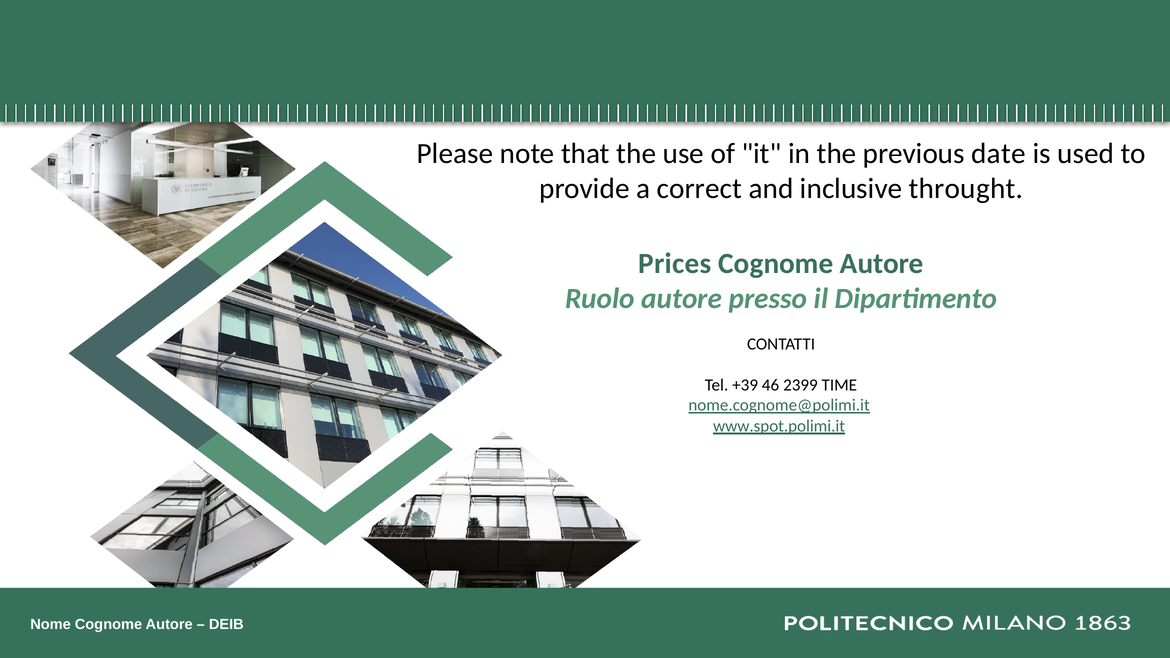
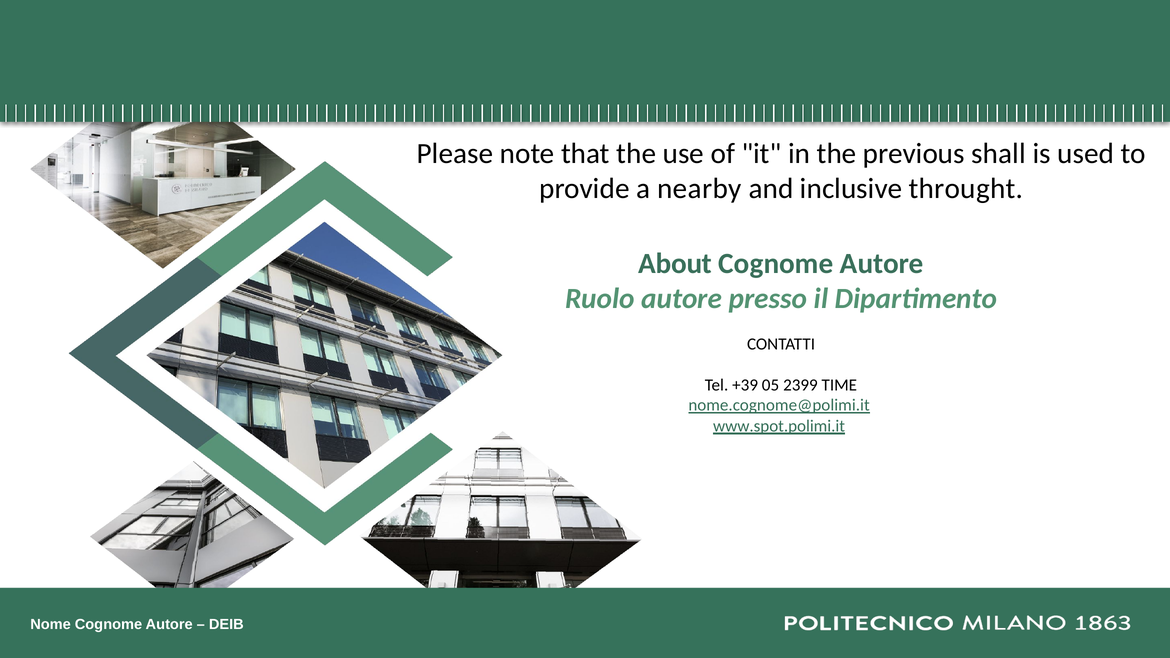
date: date -> shall
correct: correct -> nearby
Prices: Prices -> About
46: 46 -> 05
